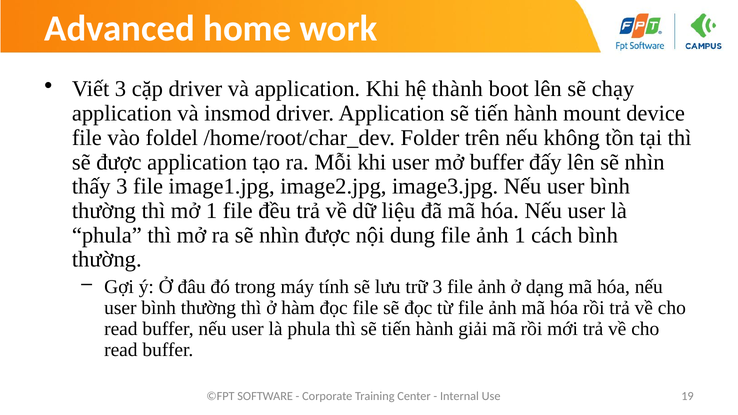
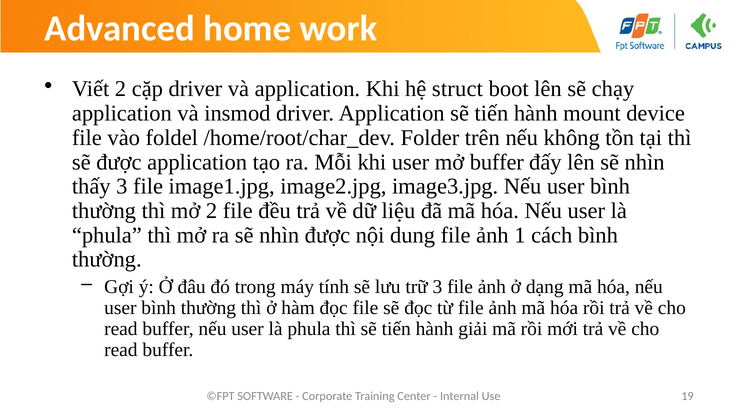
Viết 3: 3 -> 2
thành: thành -> struct
mở 1: 1 -> 2
